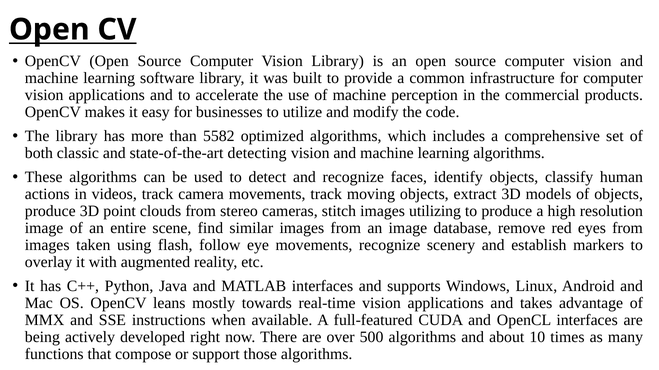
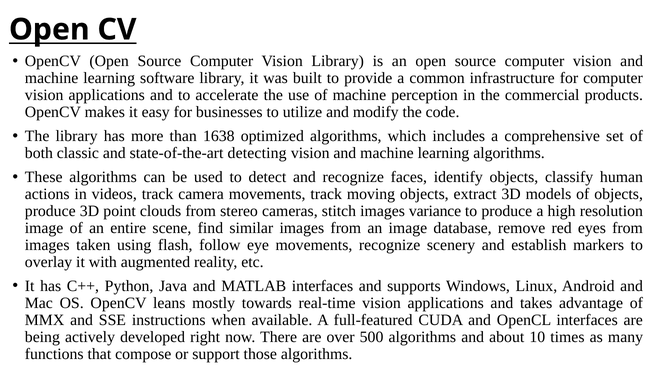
5582: 5582 -> 1638
utilizing: utilizing -> variance
